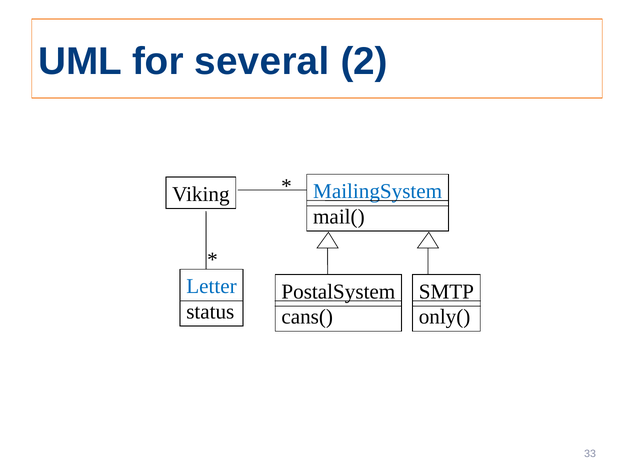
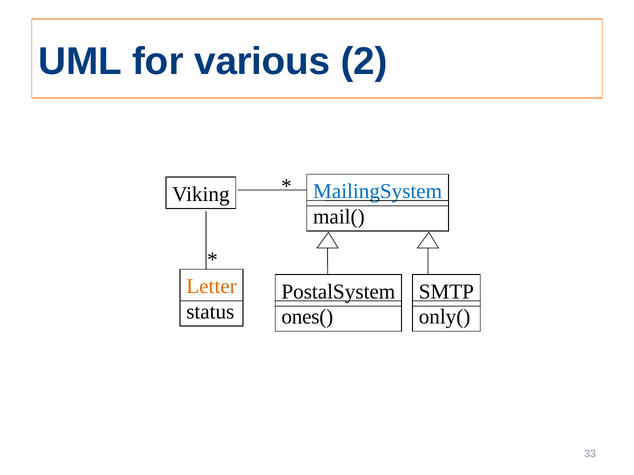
several: several -> various
Letter colour: blue -> orange
cans(: cans( -> ones(
